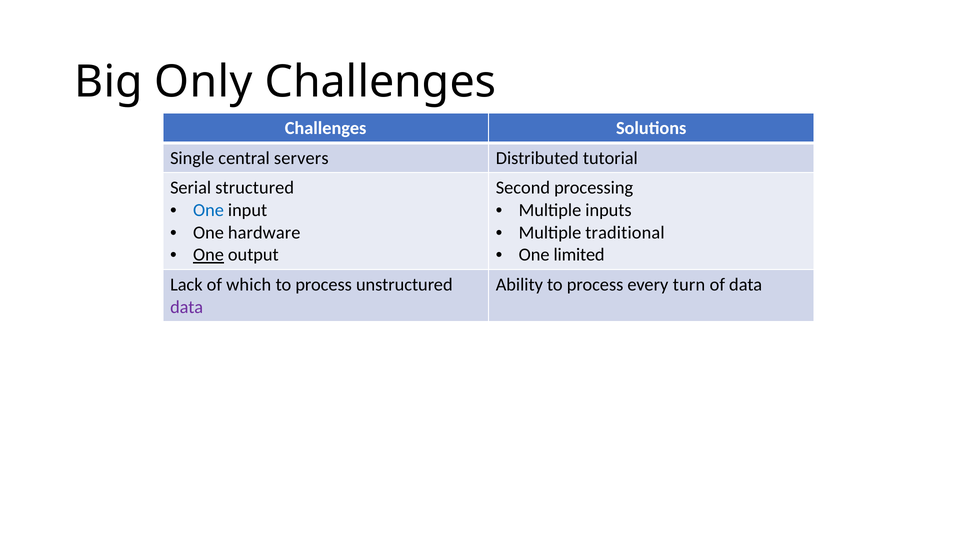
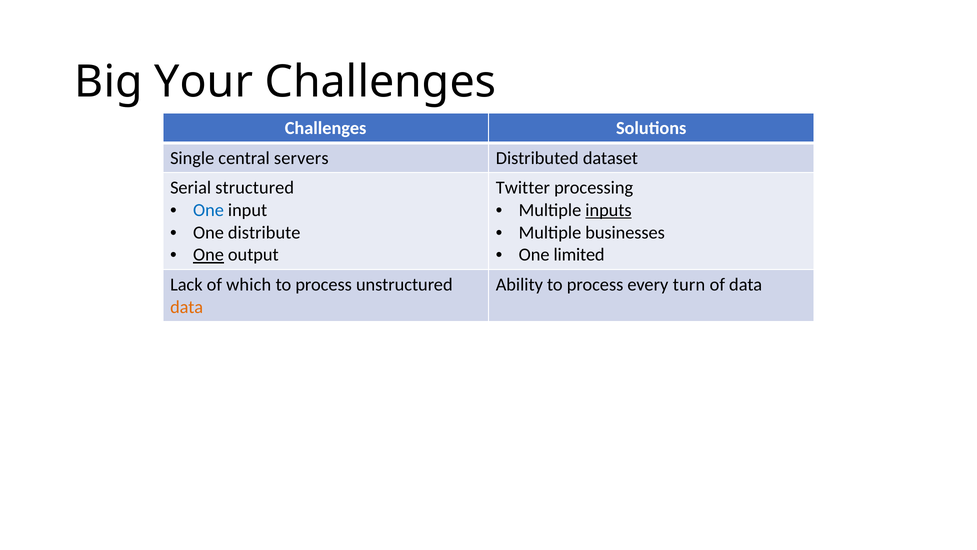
Only: Only -> Your
tutorial: tutorial -> dataset
Second: Second -> Twitter
inputs underline: none -> present
hardware: hardware -> distribute
traditional: traditional -> businesses
data at (187, 307) colour: purple -> orange
